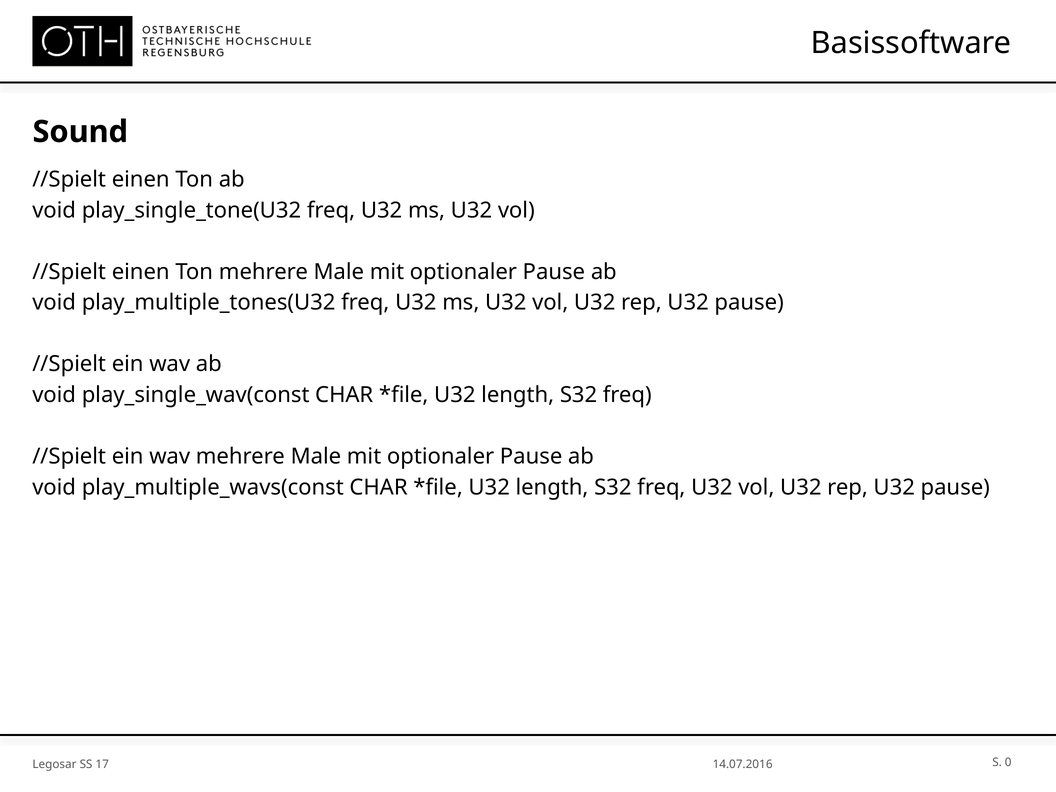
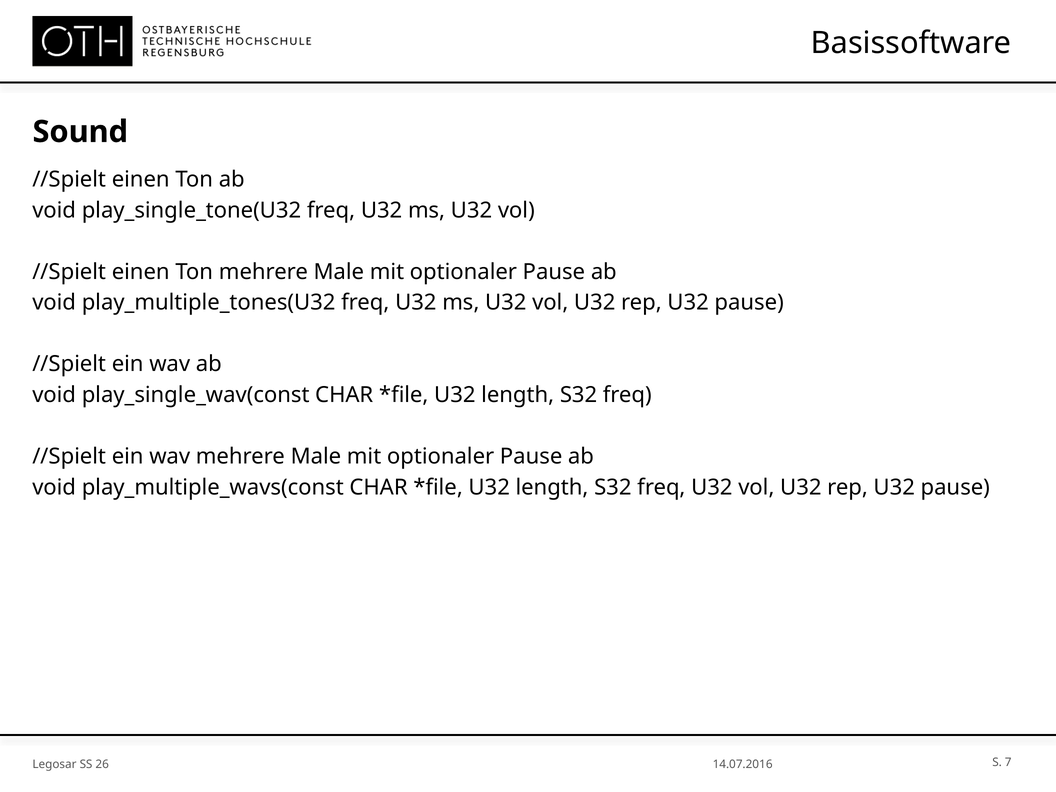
17: 17 -> 26
0: 0 -> 7
